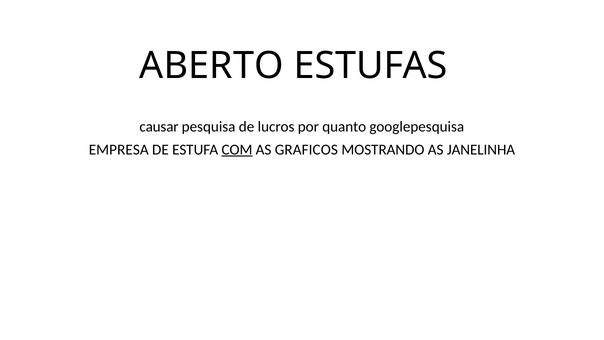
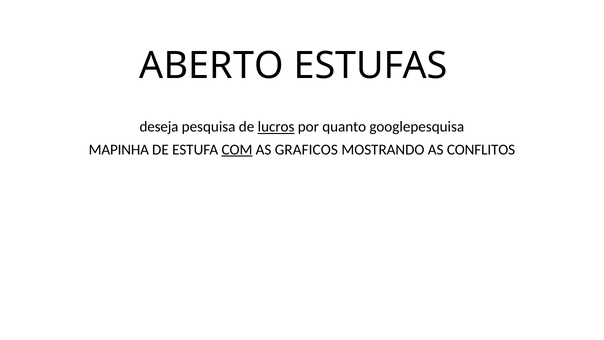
causar: causar -> deseja
lucros underline: none -> present
EMPRESA: EMPRESA -> MAPINHA
JANELINHA: JANELINHA -> CONFLITOS
